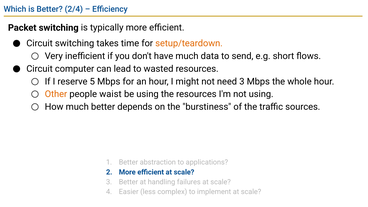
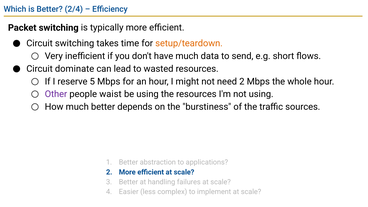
computer: computer -> dominate
need 3: 3 -> 2
Other colour: orange -> purple
